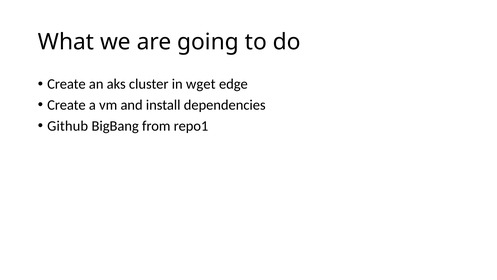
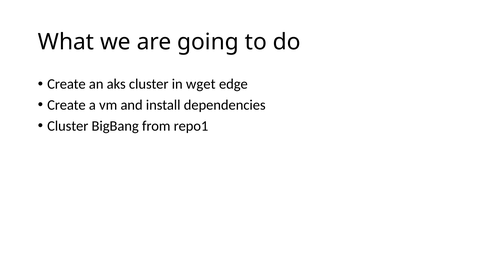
Github at (68, 126): Github -> Cluster
